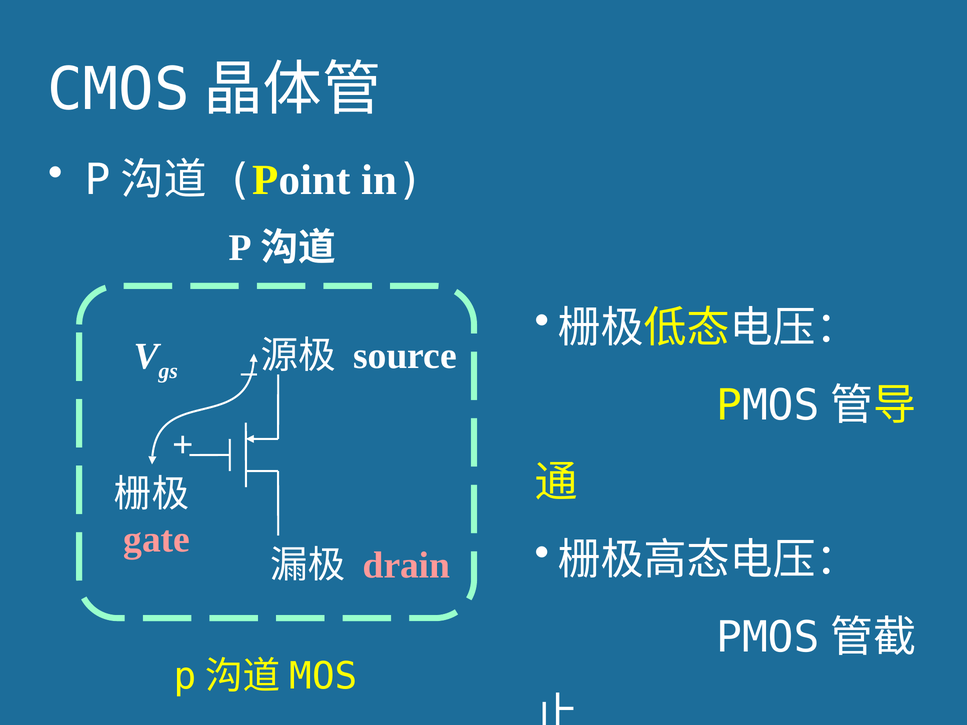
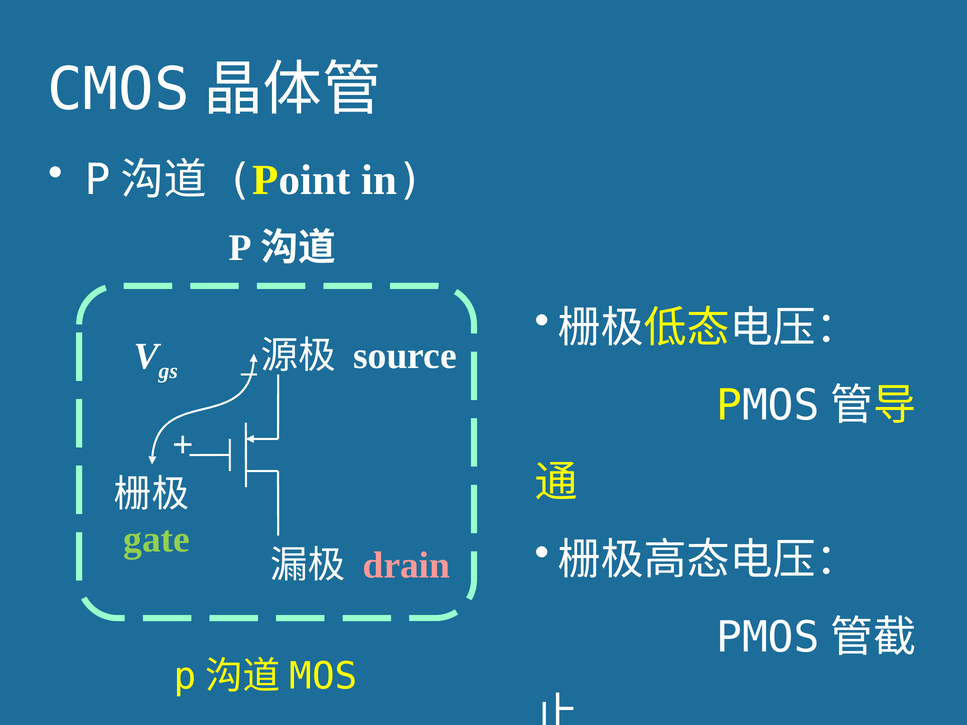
gate colour: pink -> light green
